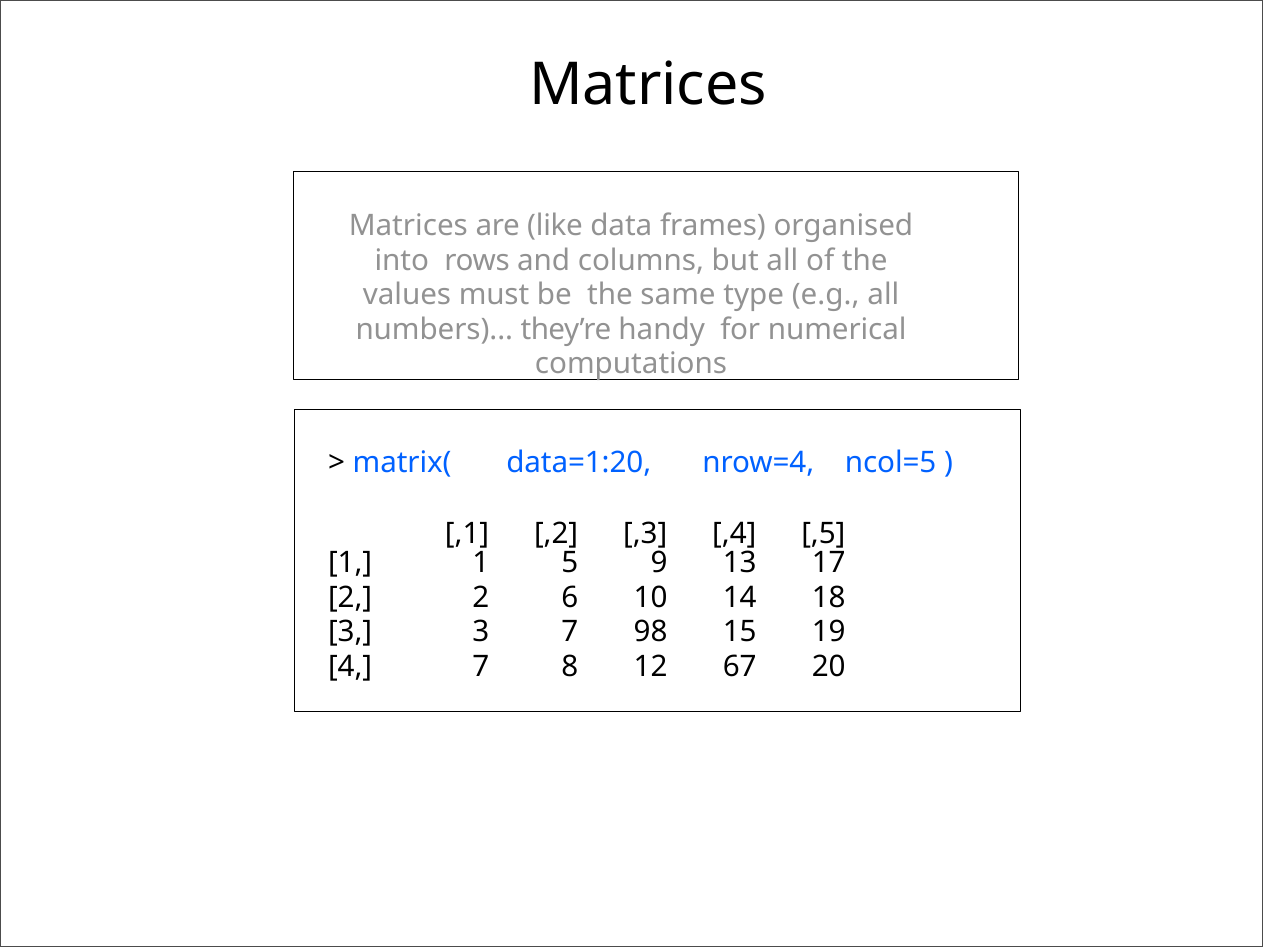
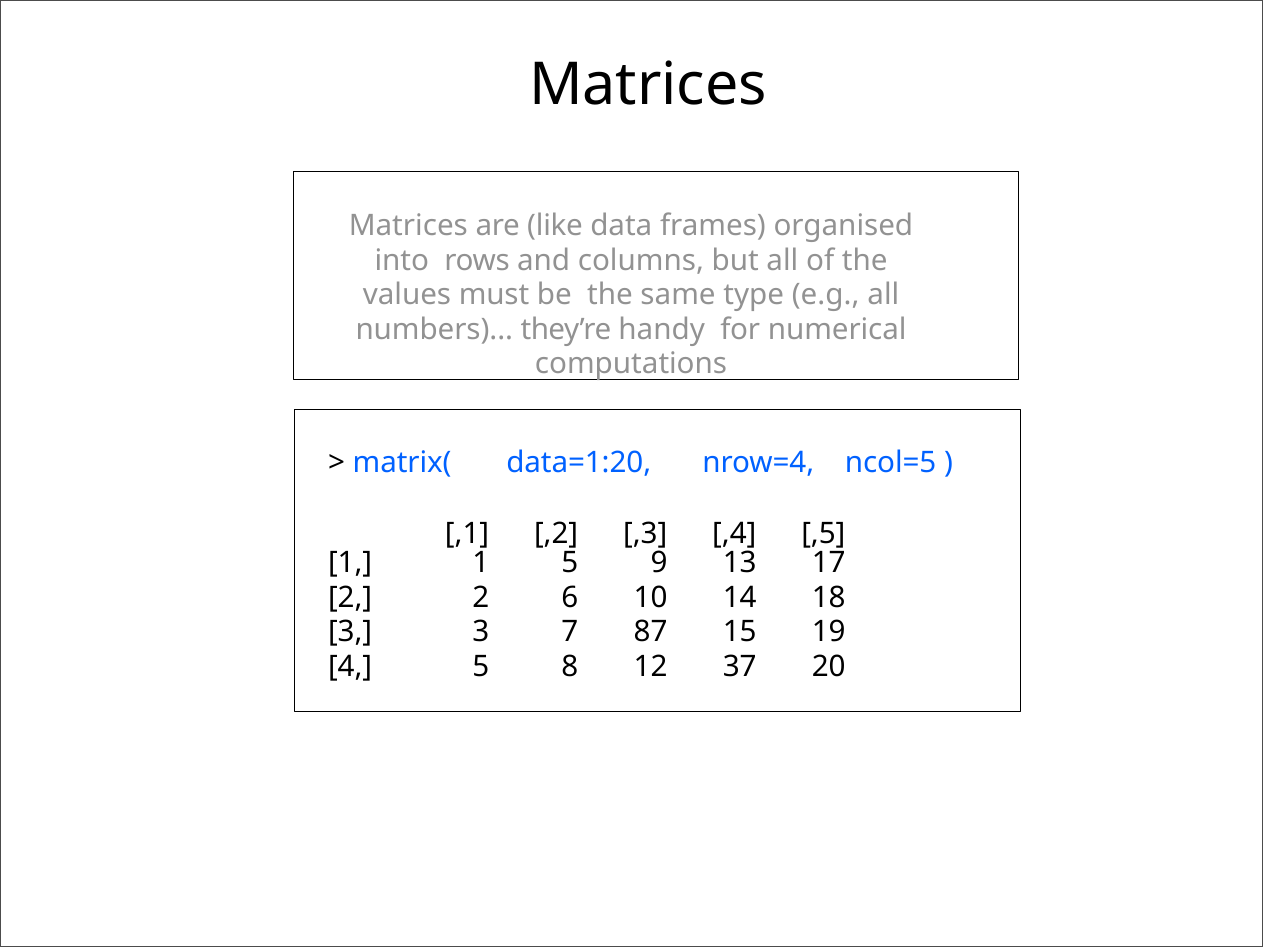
98: 98 -> 87
4 7: 7 -> 5
67: 67 -> 37
